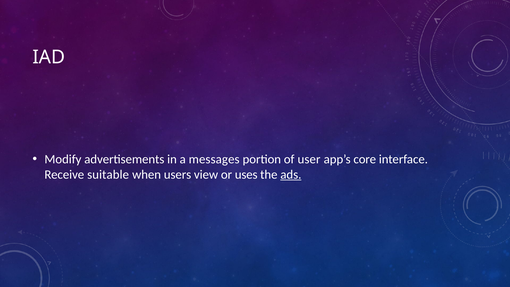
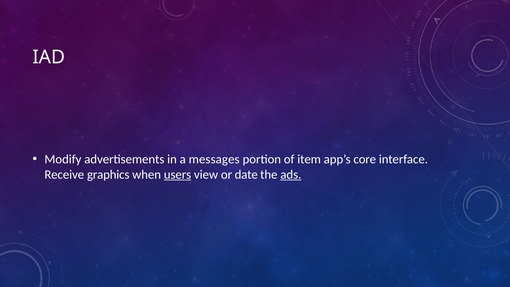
user: user -> item
suitable: suitable -> graphics
users underline: none -> present
uses: uses -> date
